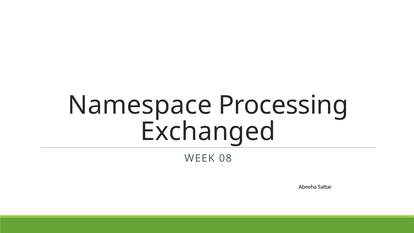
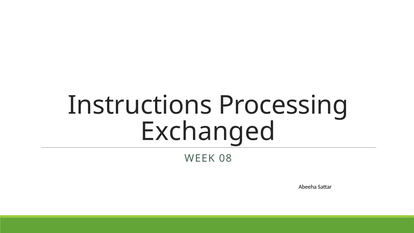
Namespace: Namespace -> Instructions
